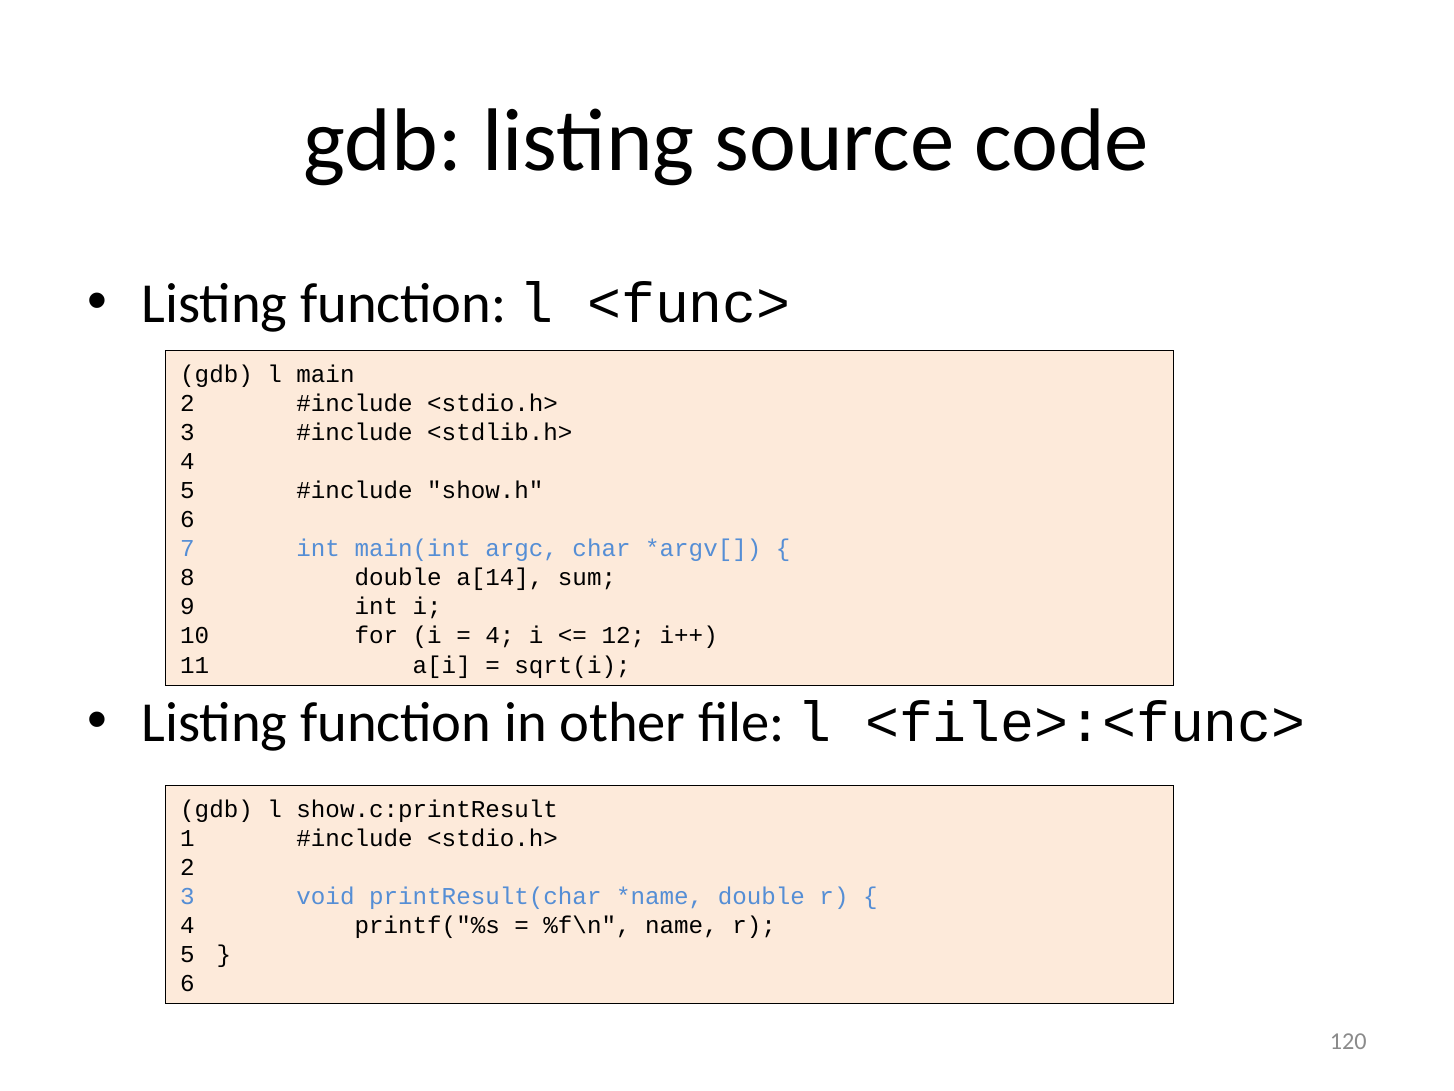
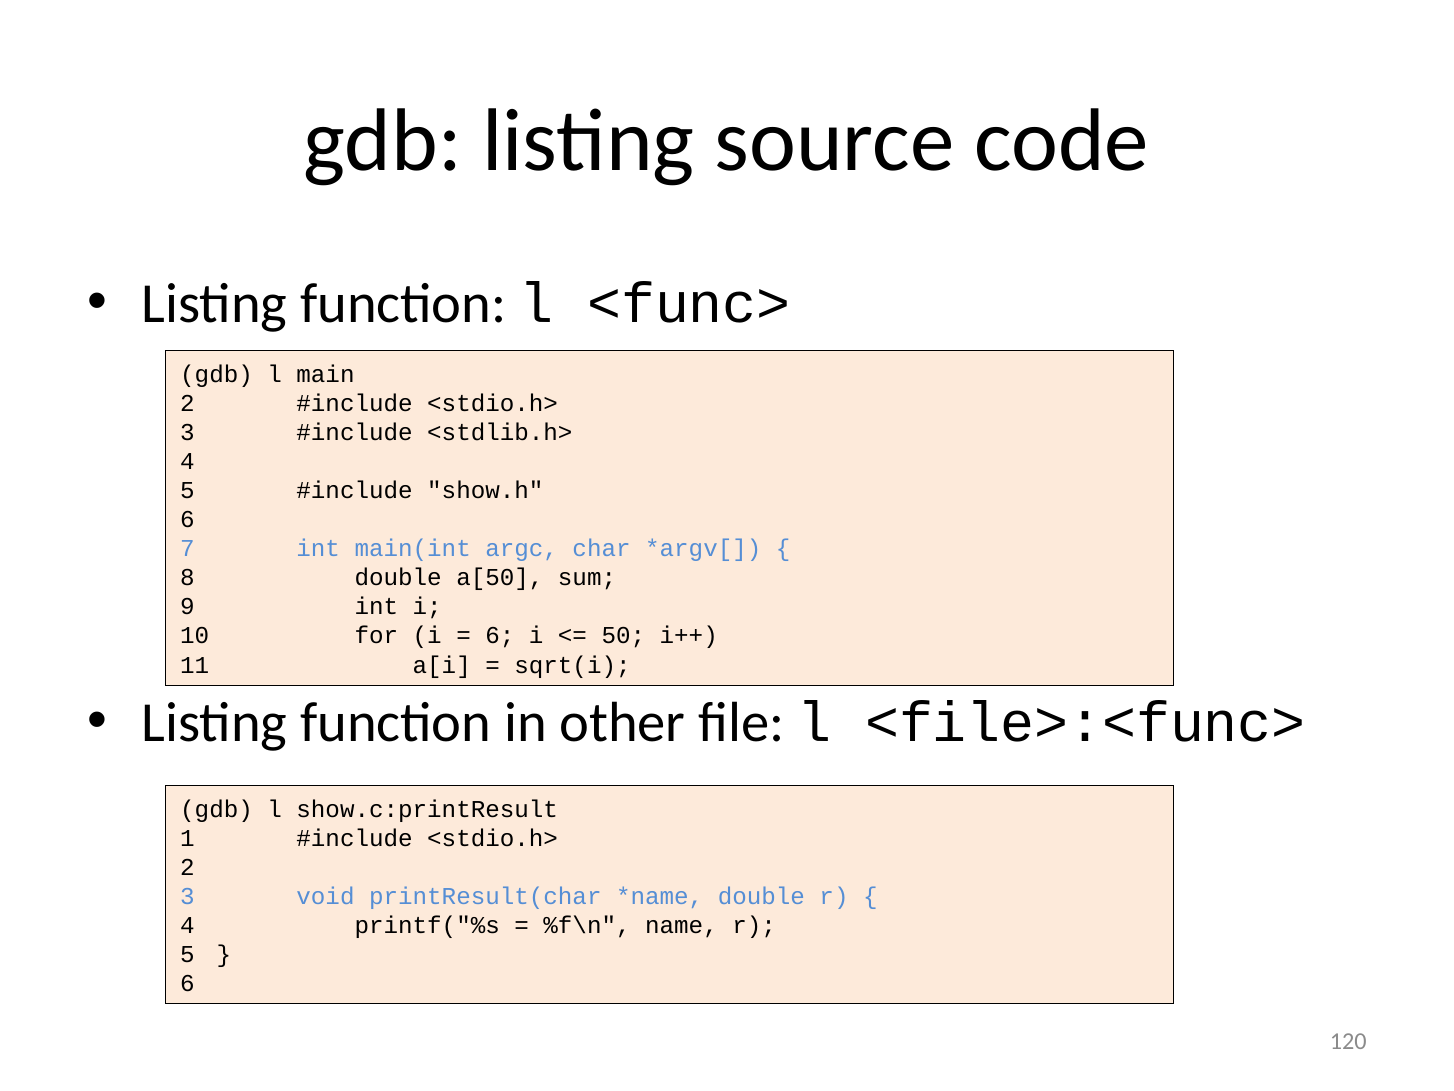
a[14: a[14 -> a[50
4 at (500, 636): 4 -> 6
12: 12 -> 50
